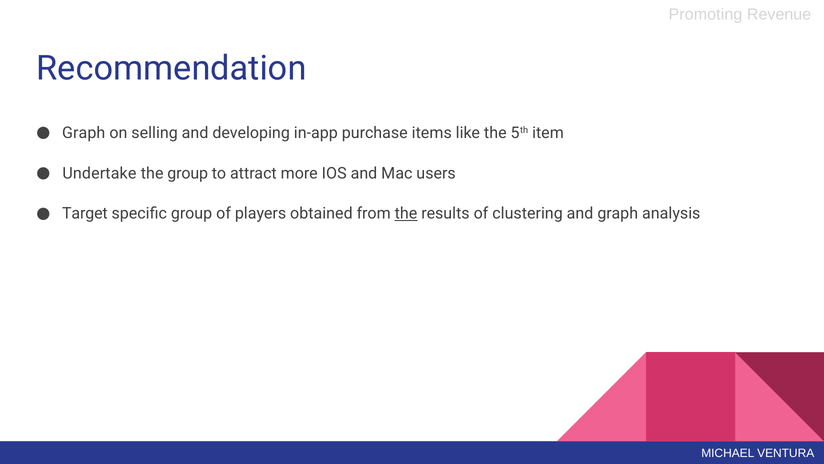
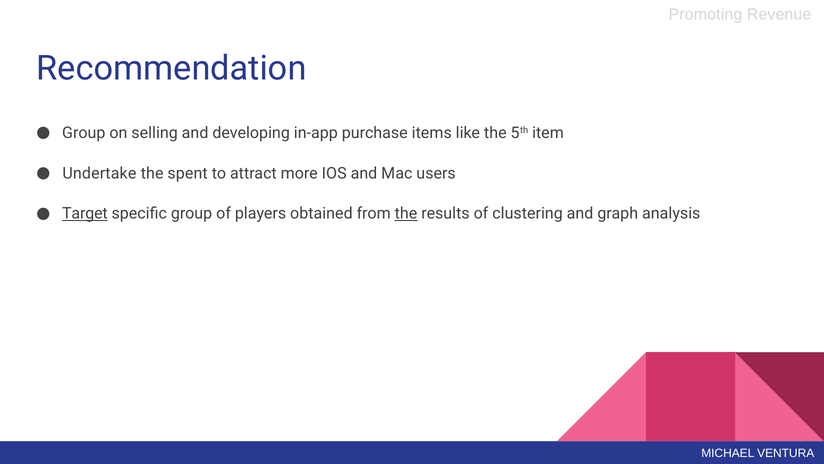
Graph at (84, 133): Graph -> Group
the group: group -> spent
Target underline: none -> present
